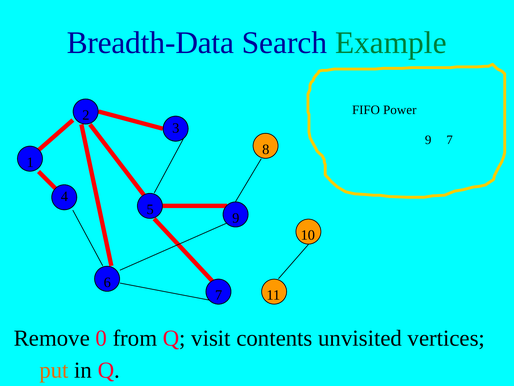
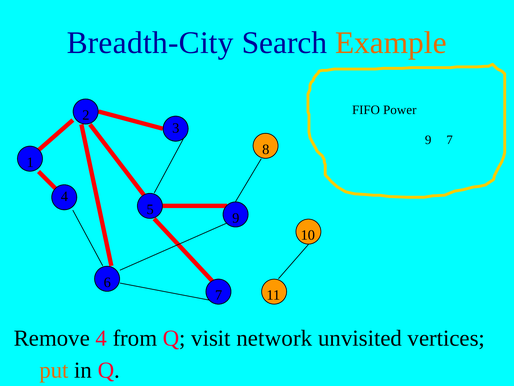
Breadth-Data: Breadth-Data -> Breadth-City
Example colour: green -> orange
Remove 0: 0 -> 4
contents: contents -> network
